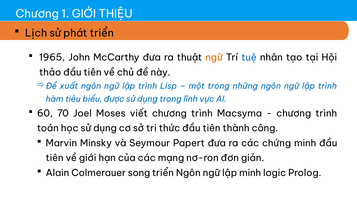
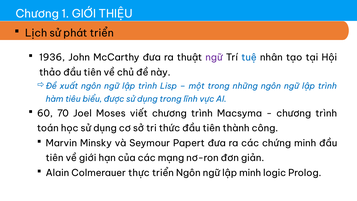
1965: 1965 -> 1936
ngữ at (214, 58) colour: orange -> purple
song: song -> thực
